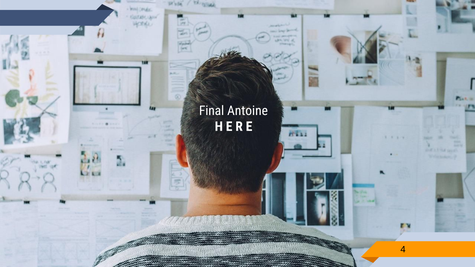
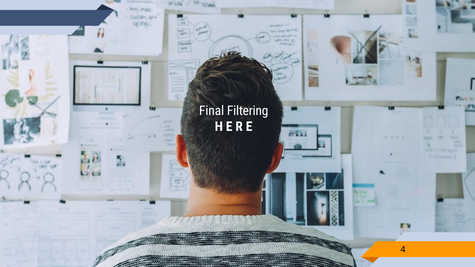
Antoine: Antoine -> Filtering
